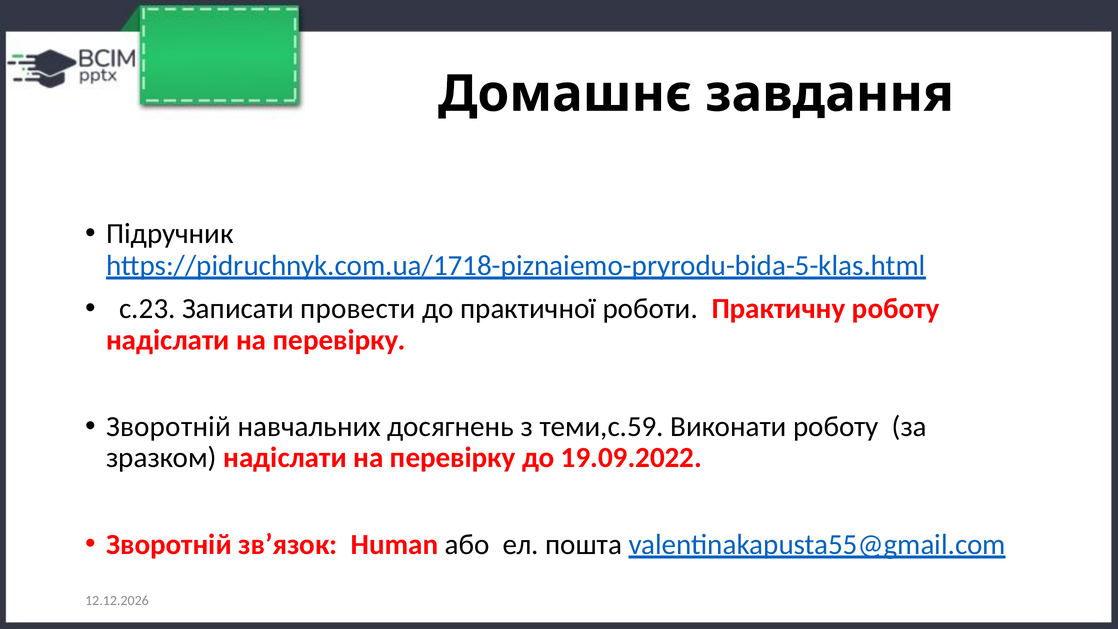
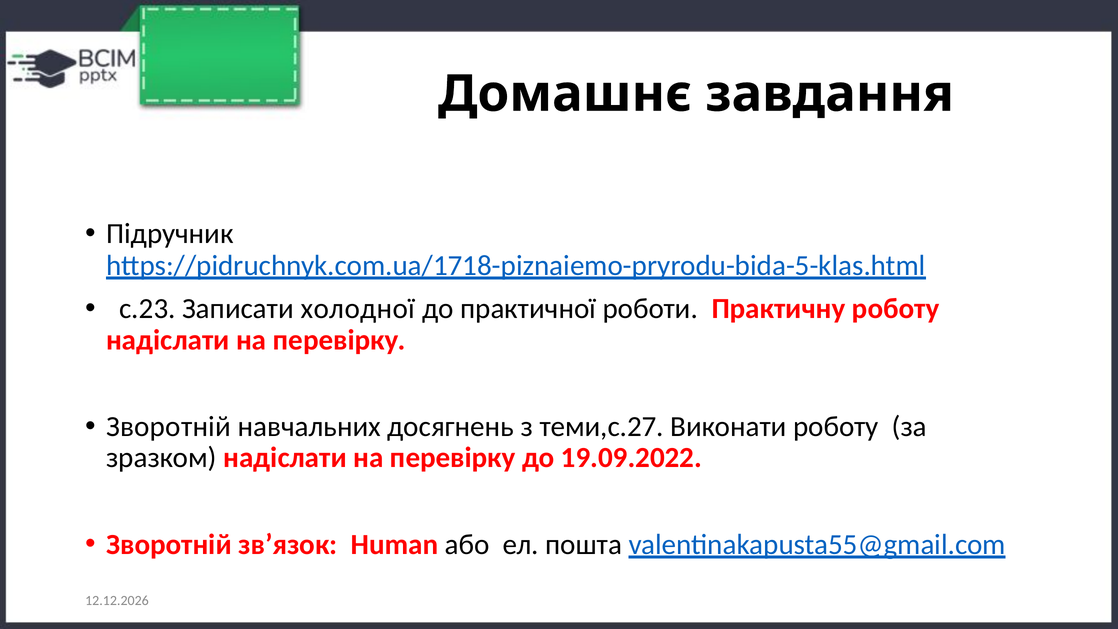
провести: провести -> холодної
теми,с.59: теми,с.59 -> теми,с.27
